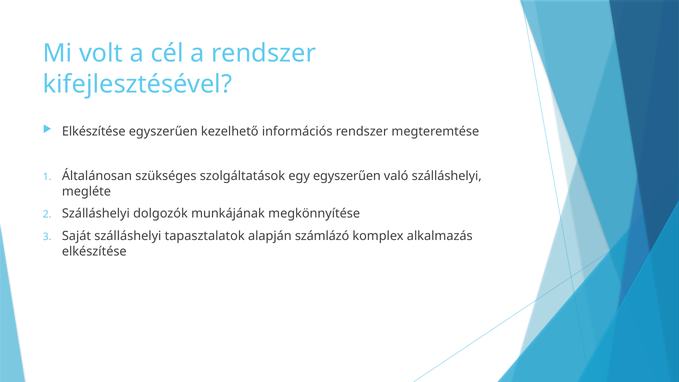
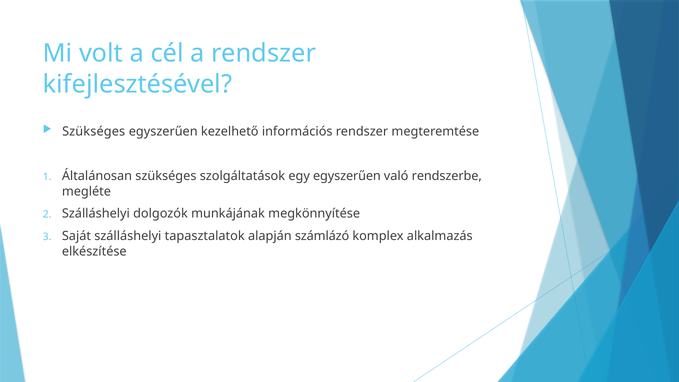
Elkészítése at (94, 131): Elkészítése -> Szükséges
való szálláshelyi: szálláshelyi -> rendszerbe
